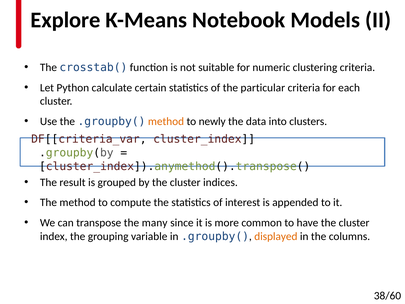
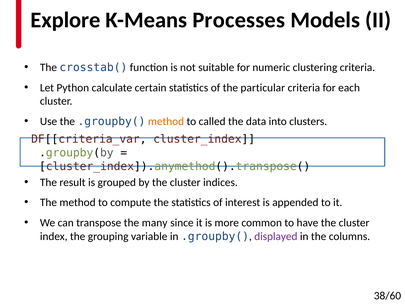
Notebook: Notebook -> Processes
newly: newly -> called
displayed colour: orange -> purple
